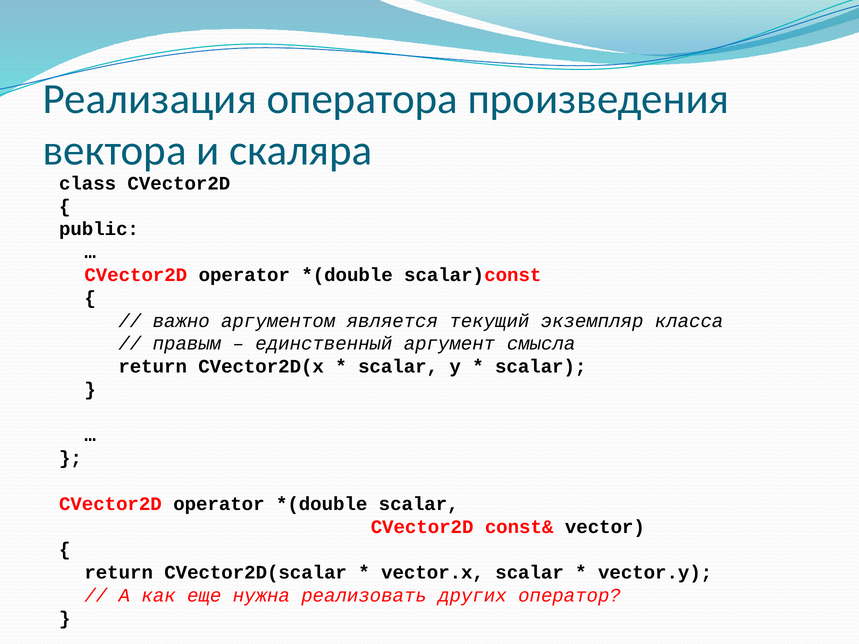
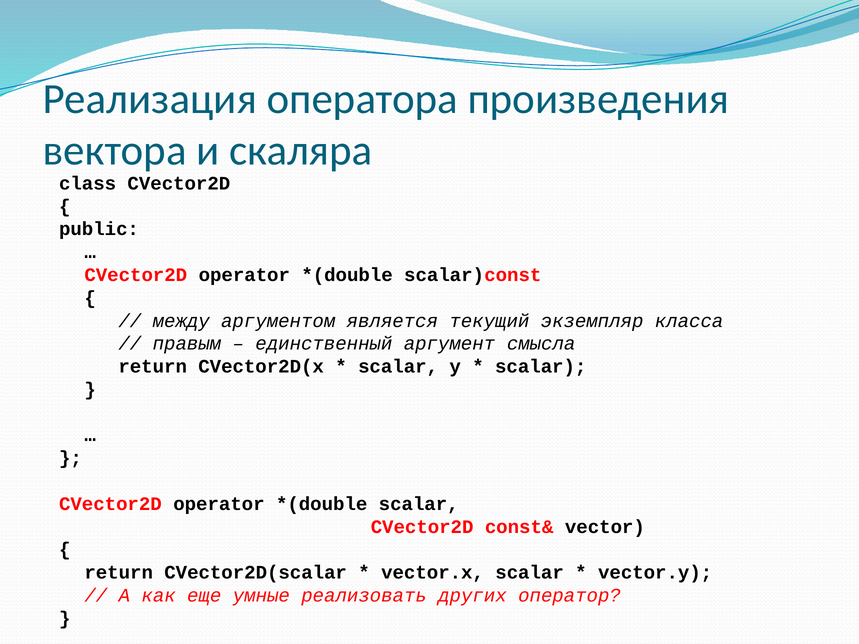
важно: важно -> между
нужна: нужна -> умные
